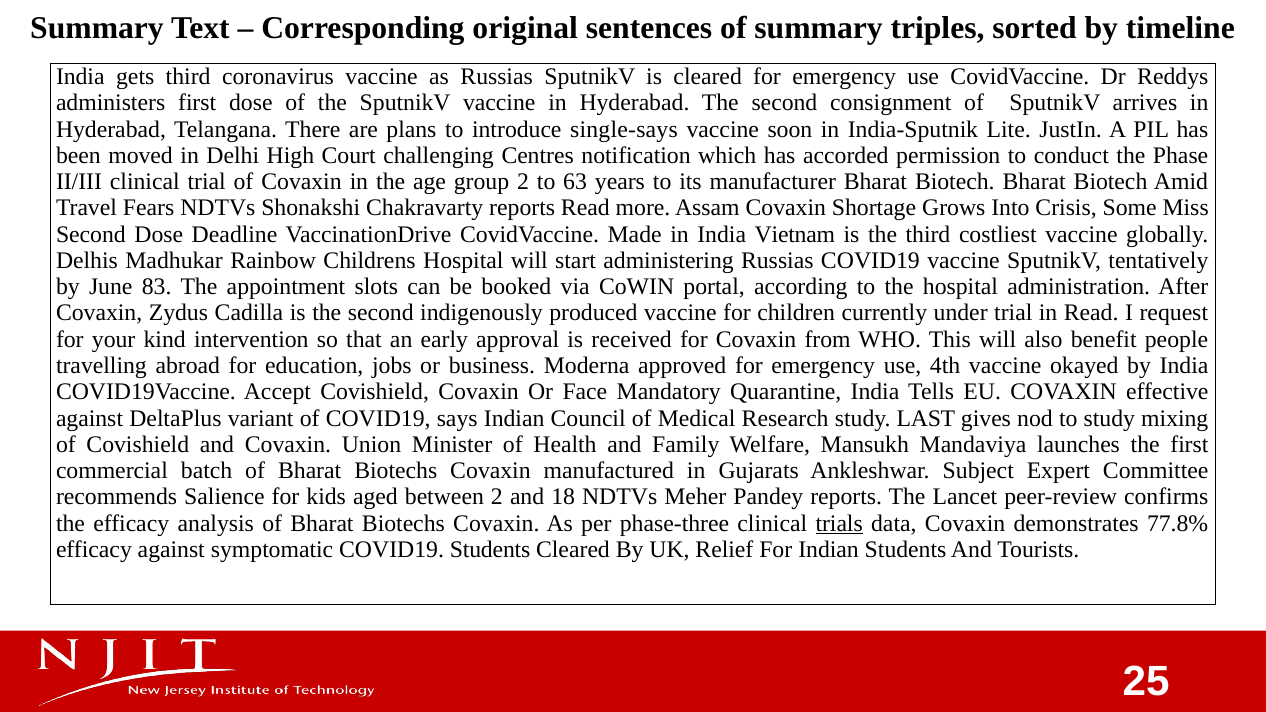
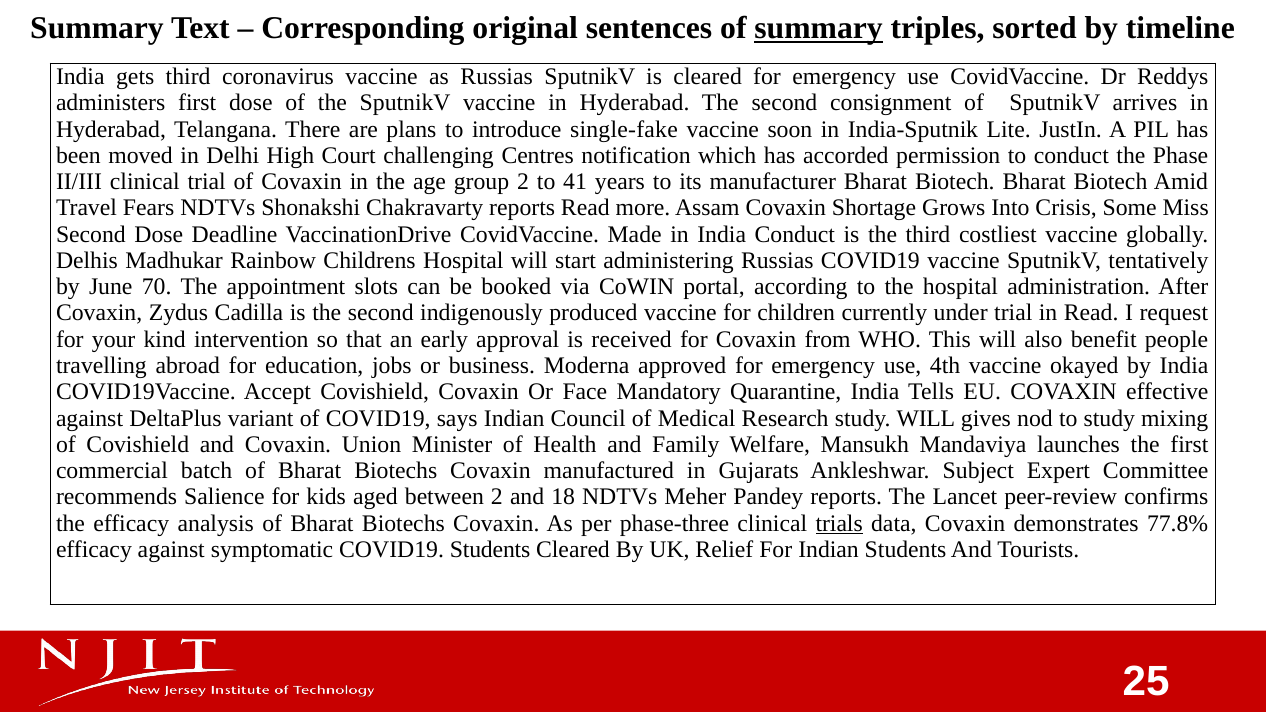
summary at (819, 29) underline: none -> present
single-says: single-says -> single-fake
63: 63 -> 41
India Vietnam: Vietnam -> Conduct
83: 83 -> 70
study LAST: LAST -> WILL
